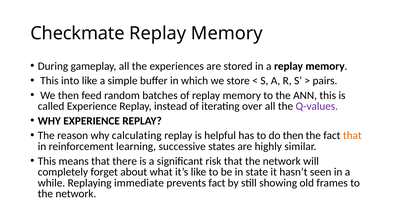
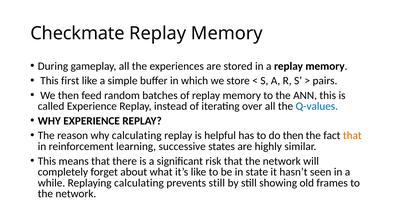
into: into -> first
Q-values colour: purple -> blue
Replaying immediate: immediate -> calculating
prevents fact: fact -> still
